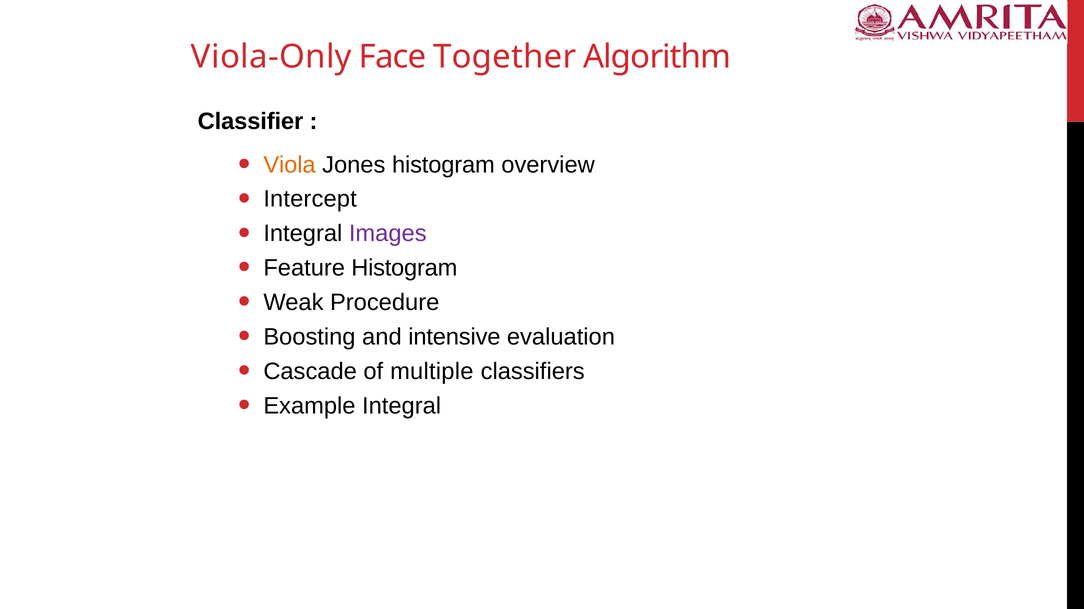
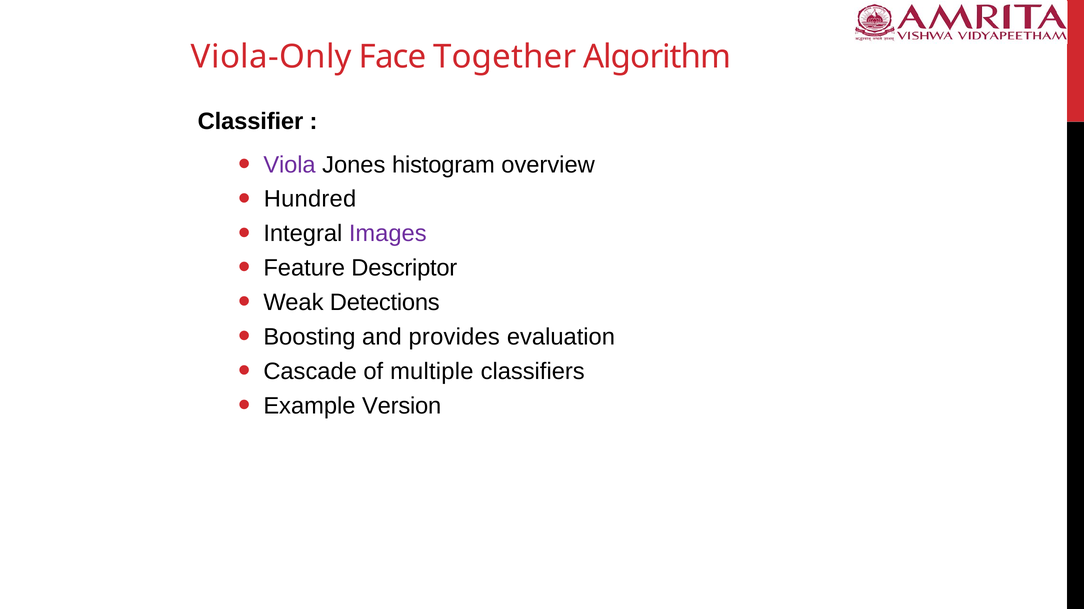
Viola colour: orange -> purple
Intercept: Intercept -> Hundred
Feature Histogram: Histogram -> Descriptor
Procedure: Procedure -> Detections
intensive: intensive -> provides
Example Integral: Integral -> Version
